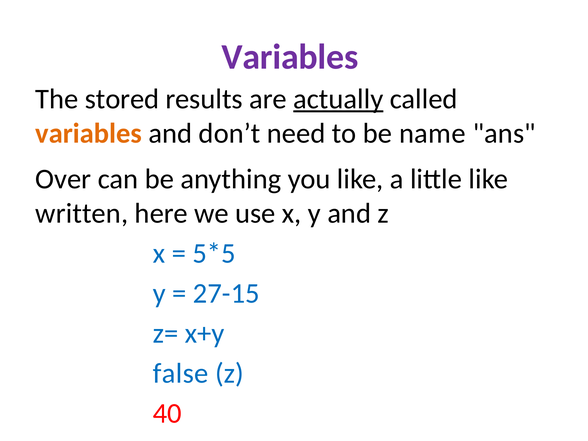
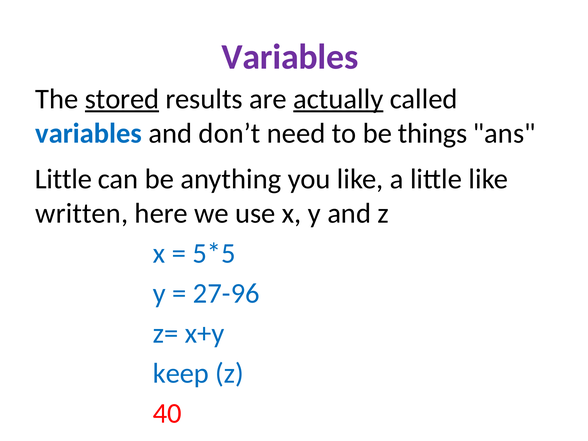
stored underline: none -> present
variables at (89, 133) colour: orange -> blue
name: name -> things
Over at (63, 179): Over -> Little
27-15: 27-15 -> 27-96
false: false -> keep
